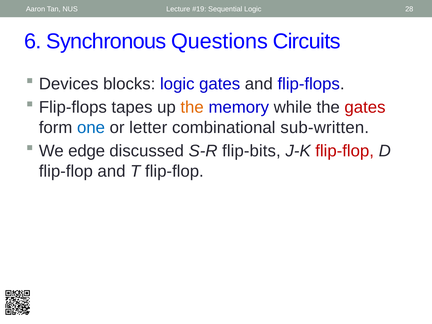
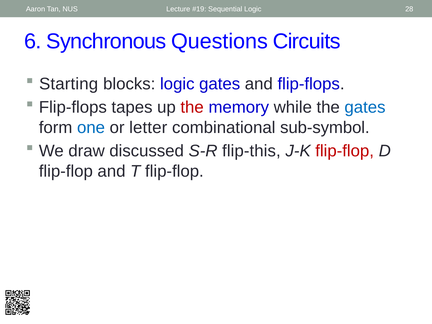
Devices: Devices -> Starting
the at (192, 107) colour: orange -> red
gates at (365, 107) colour: red -> blue
sub-written: sub-written -> sub-symbol
edge: edge -> draw
flip-bits: flip-bits -> flip-this
